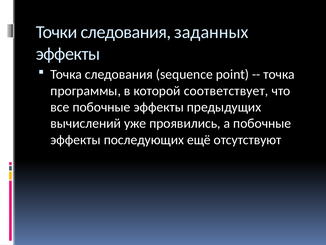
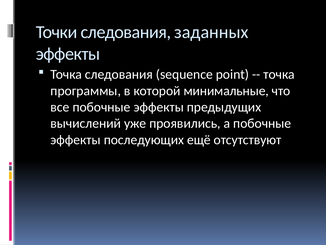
соответствует: соответствует -> минимальные
